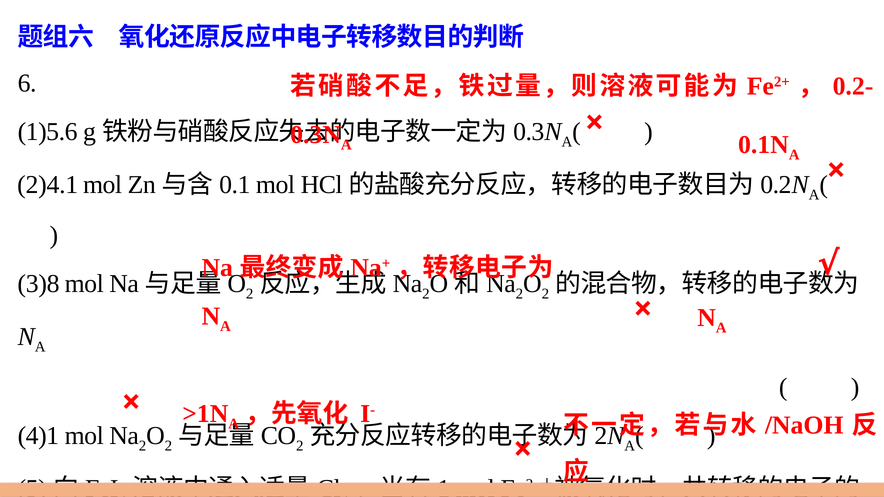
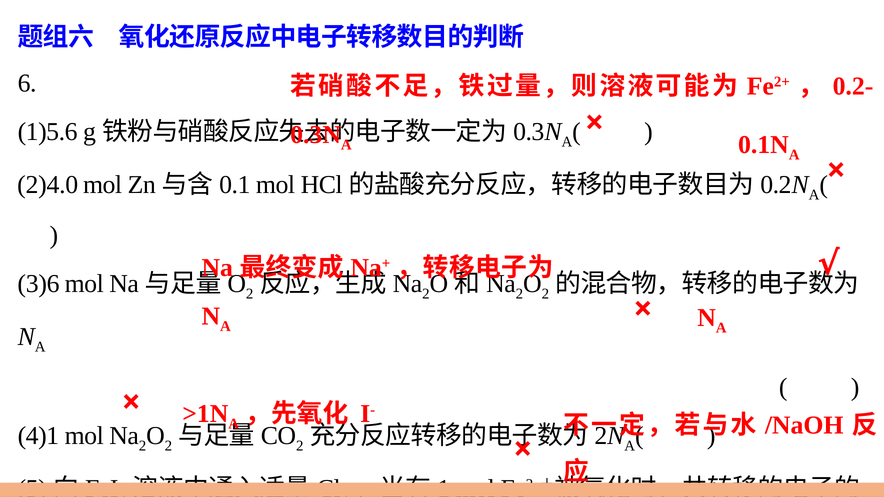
2)4.1: 2)4.1 -> 2)4.0
3)8: 3)8 -> 3)6
